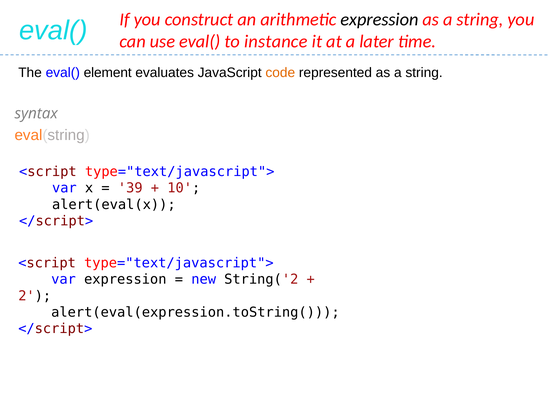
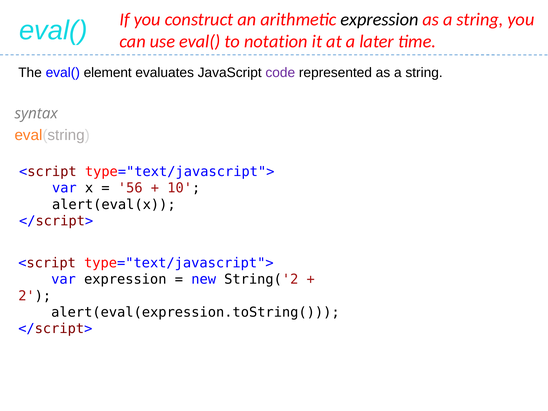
instance: instance -> notation
code colour: orange -> purple
39: 39 -> 56
